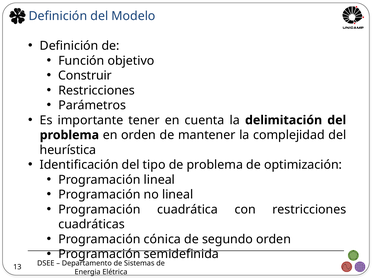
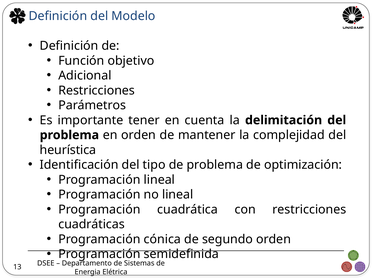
Construir: Construir -> Adicional
